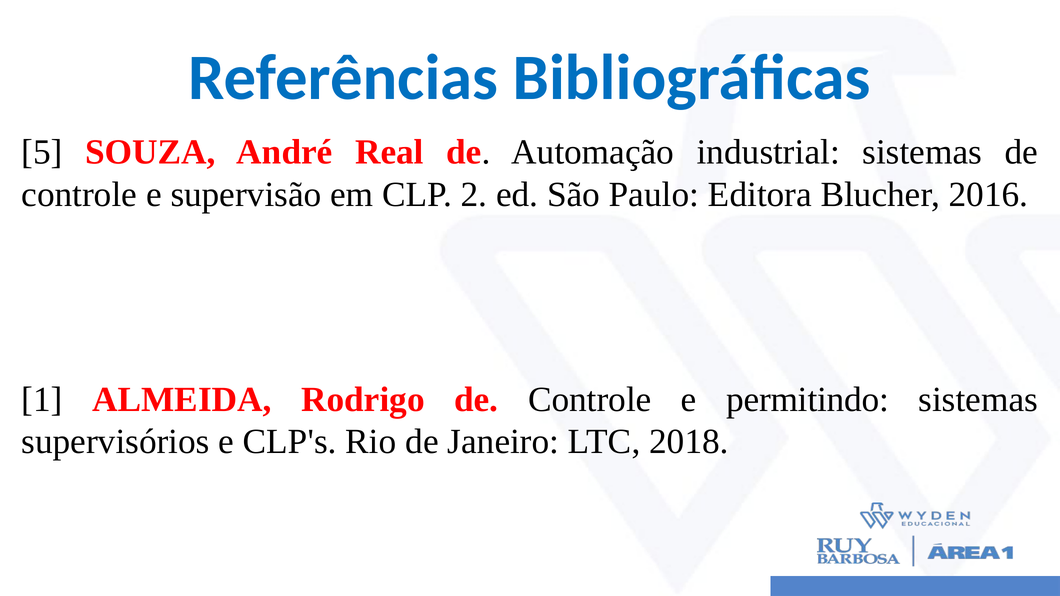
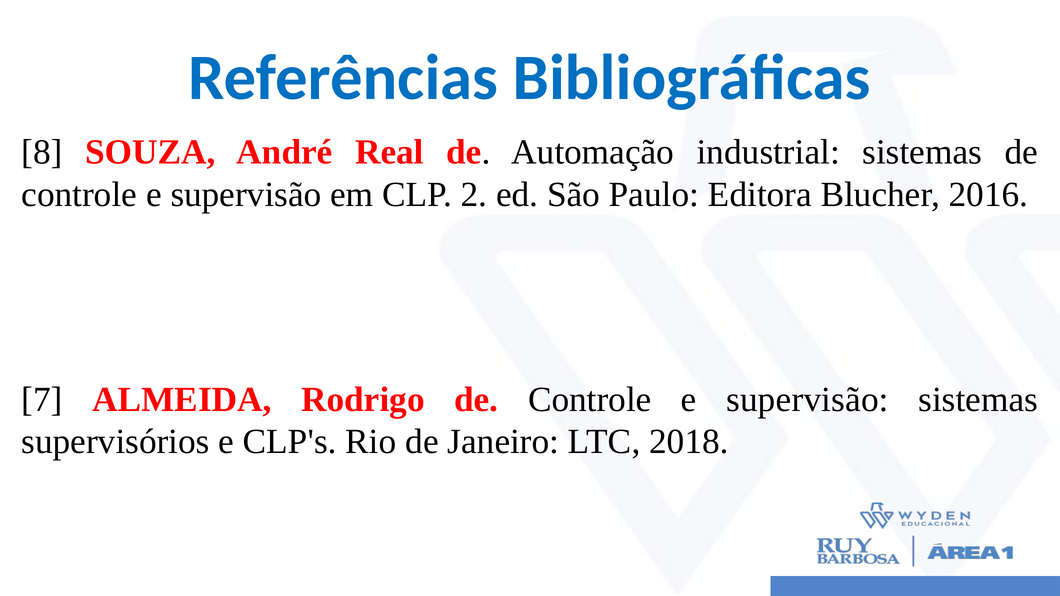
5: 5 -> 8
1: 1 -> 7
permitindo at (808, 400): permitindo -> supervisão
